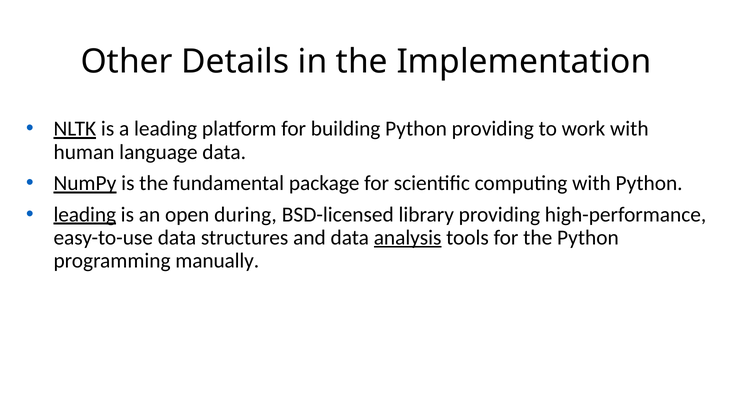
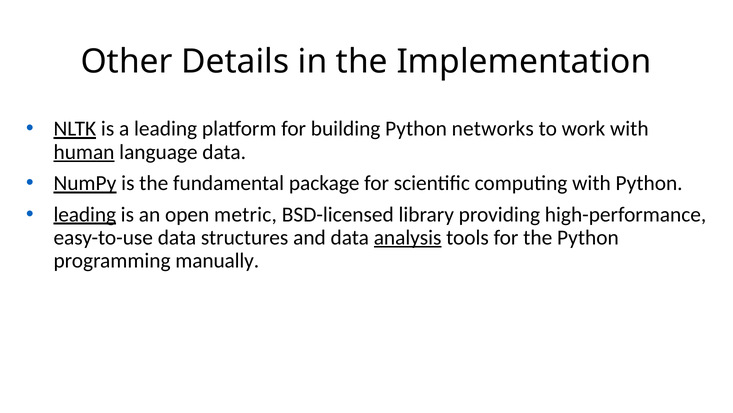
Python providing: providing -> networks
human underline: none -> present
during: during -> metric
